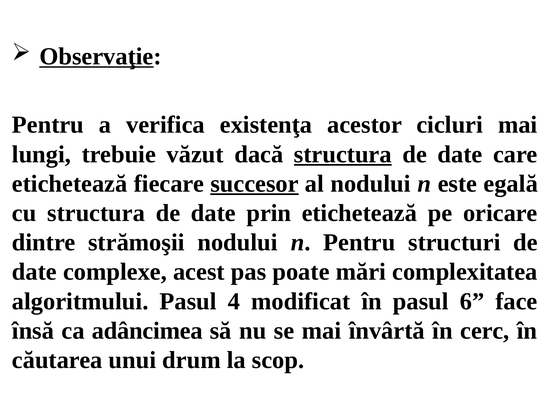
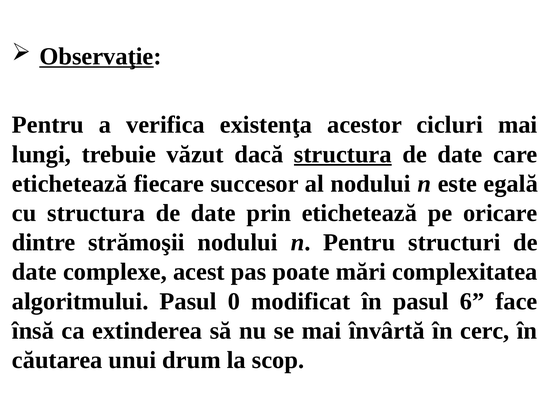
succesor underline: present -> none
4: 4 -> 0
adâncimea: adâncimea -> extinderea
